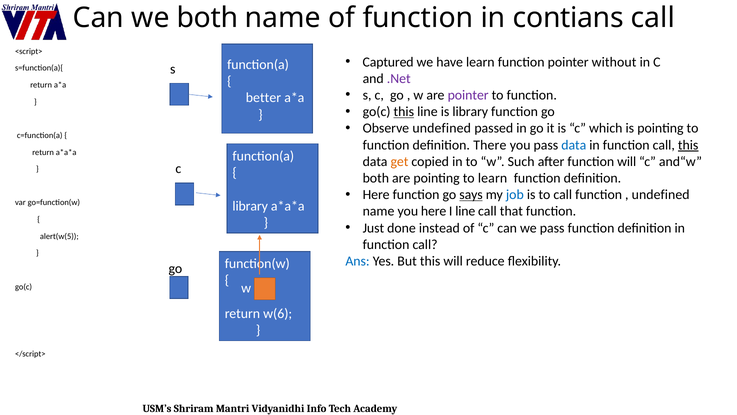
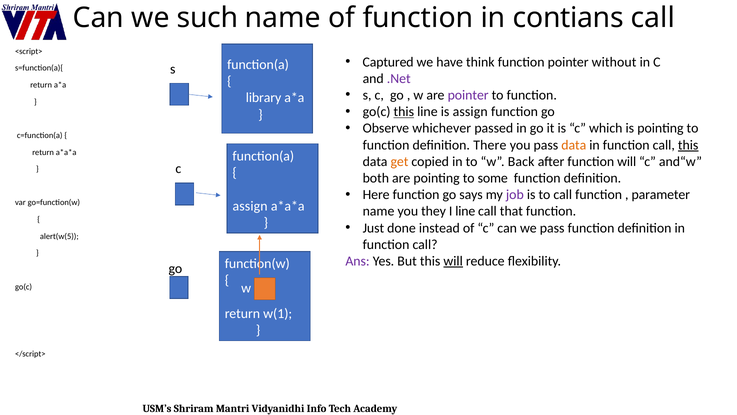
we both: both -> such
have learn: learn -> think
better: better -> library
is library: library -> assign
Observe undefined: undefined -> whichever
data at (574, 145) colour: blue -> orange
Such: Such -> Back
to learn: learn -> some
says underline: present -> none
job colour: blue -> purple
undefined at (661, 195): undefined -> parameter
library at (250, 206): library -> assign
you here: here -> they
Ans colour: blue -> purple
will at (453, 261) underline: none -> present
w(6: w(6 -> w(1
